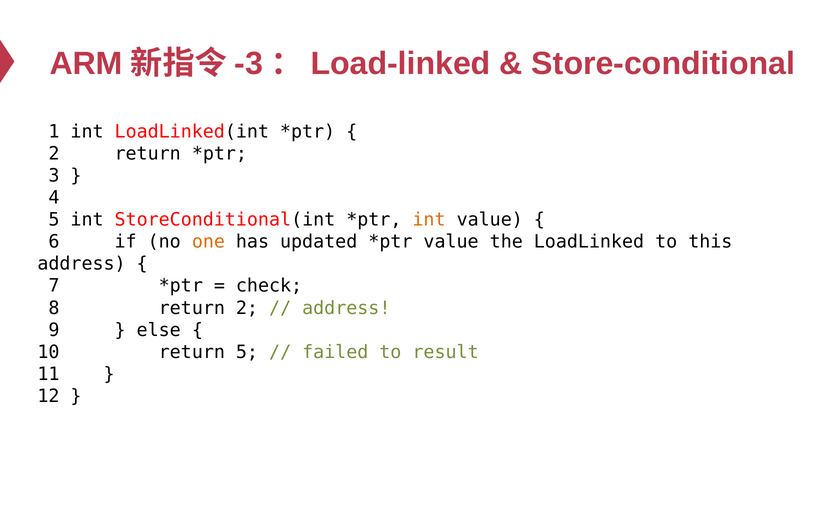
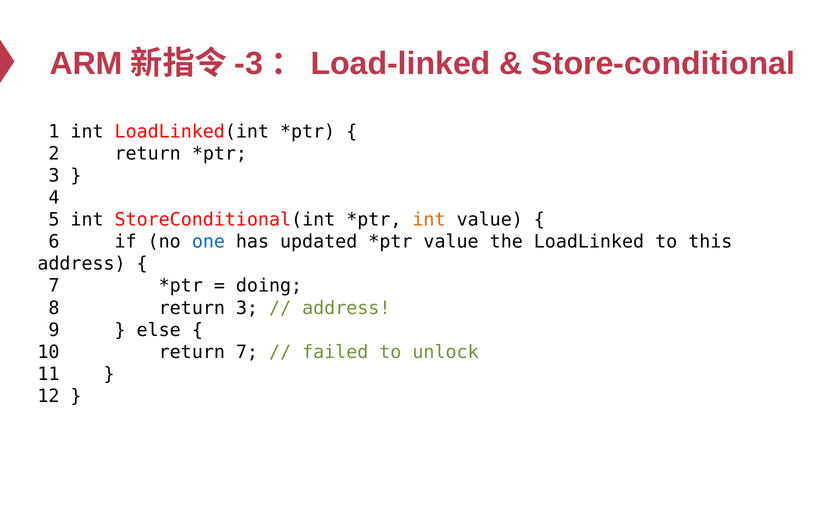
one colour: orange -> blue
check: check -> doing
return 2: 2 -> 3
return 5: 5 -> 7
result: result -> unlock
